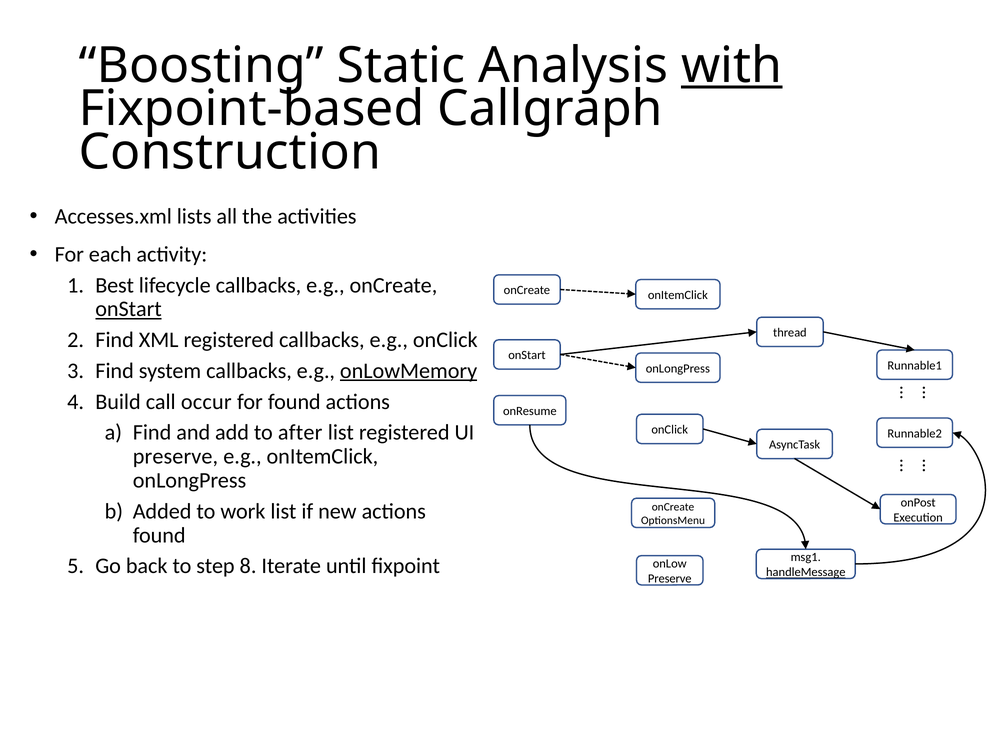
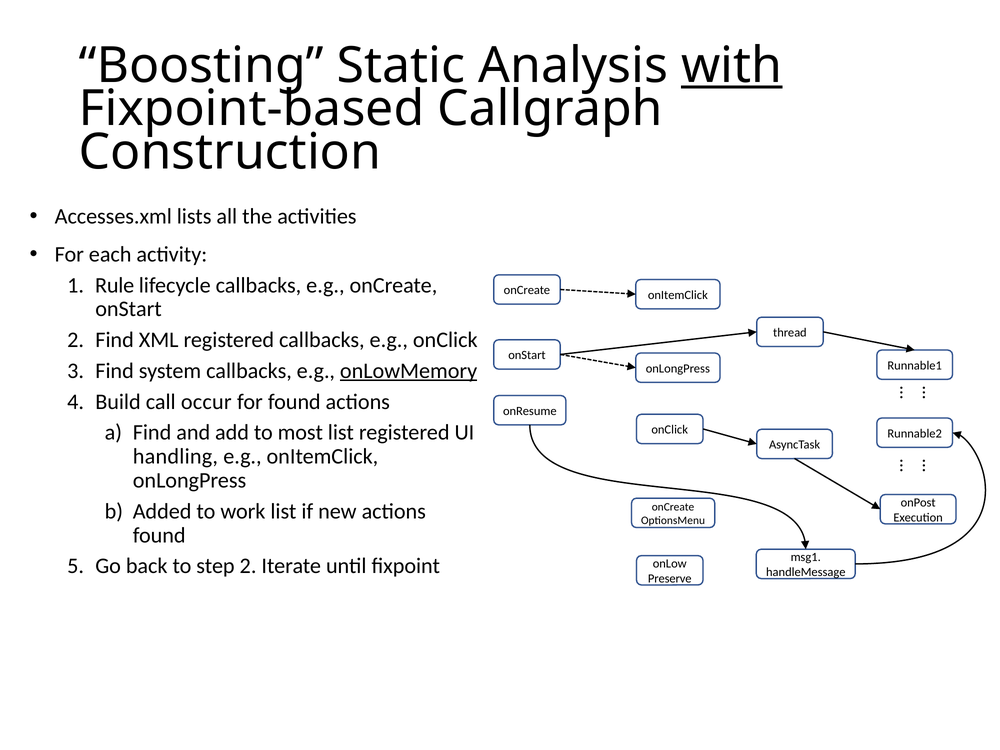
Best: Best -> Rule
onStart at (129, 309) underline: present -> none
after: after -> most
preserve at (175, 457): preserve -> handling
step 8: 8 -> 2
handleMessage underline: present -> none
